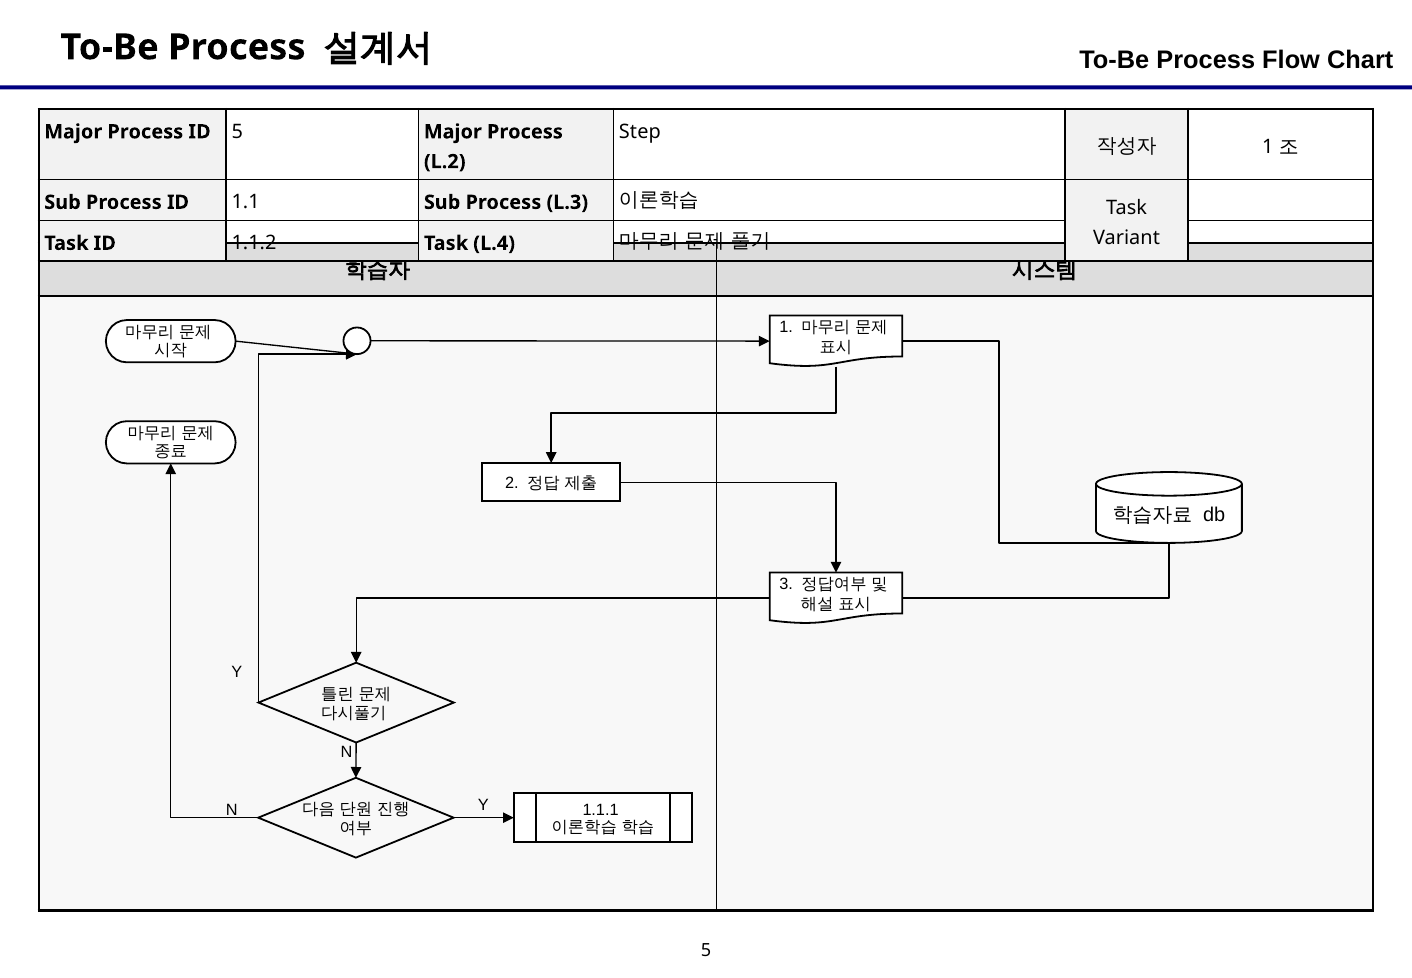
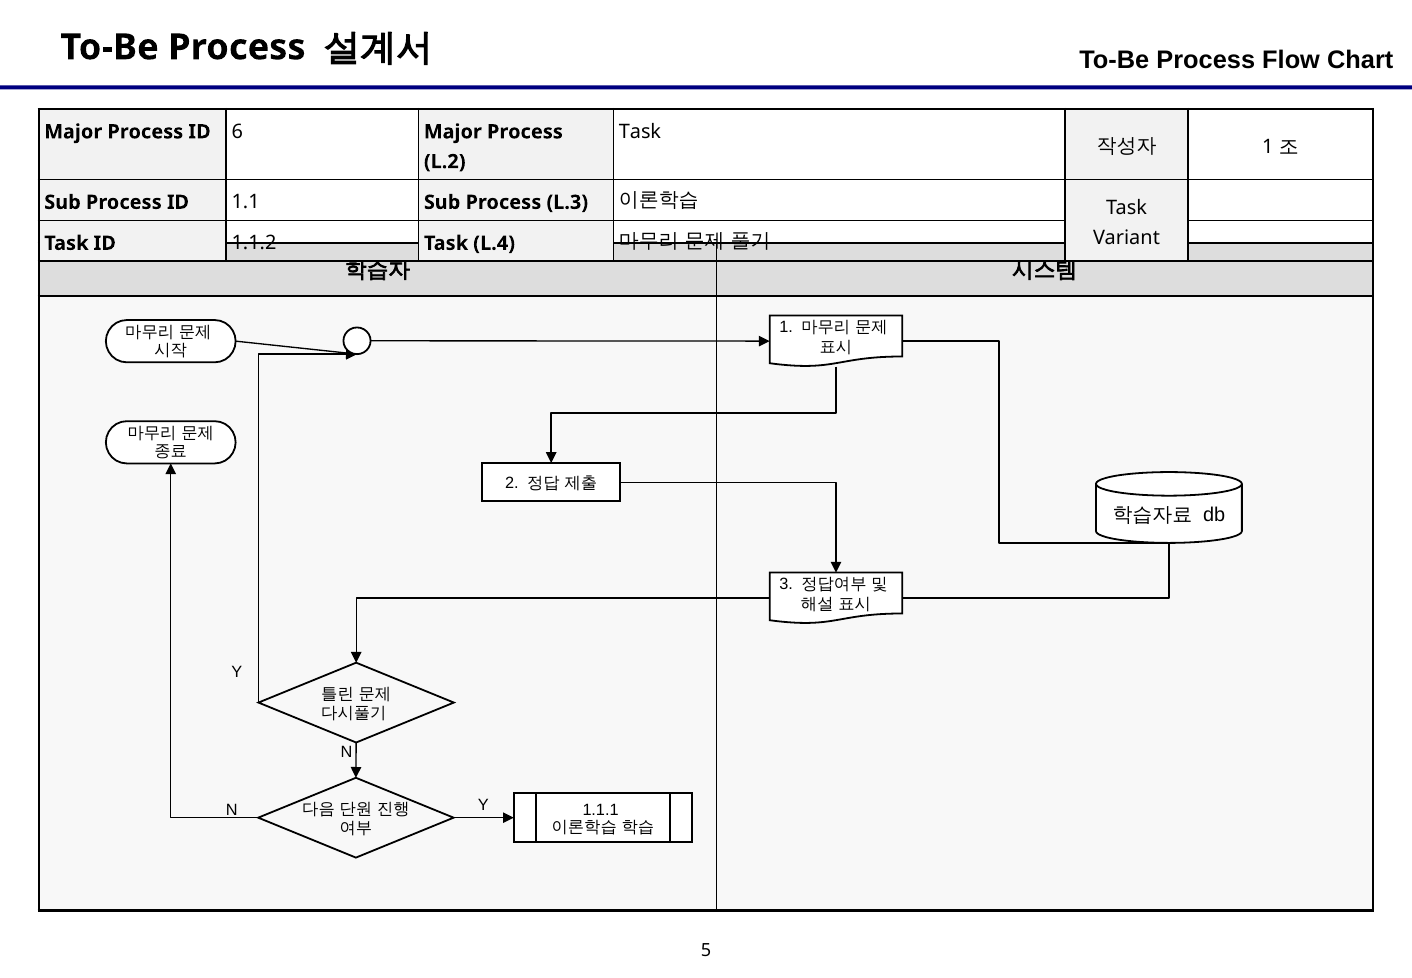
Step at (640, 132): Step -> Task
ID 5: 5 -> 6
